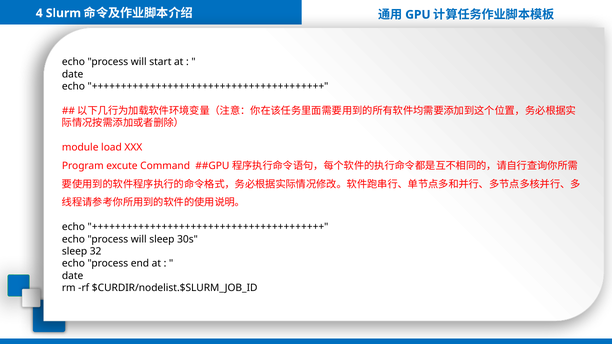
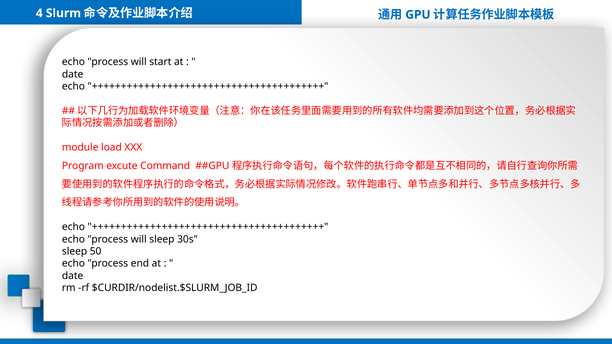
32: 32 -> 50
